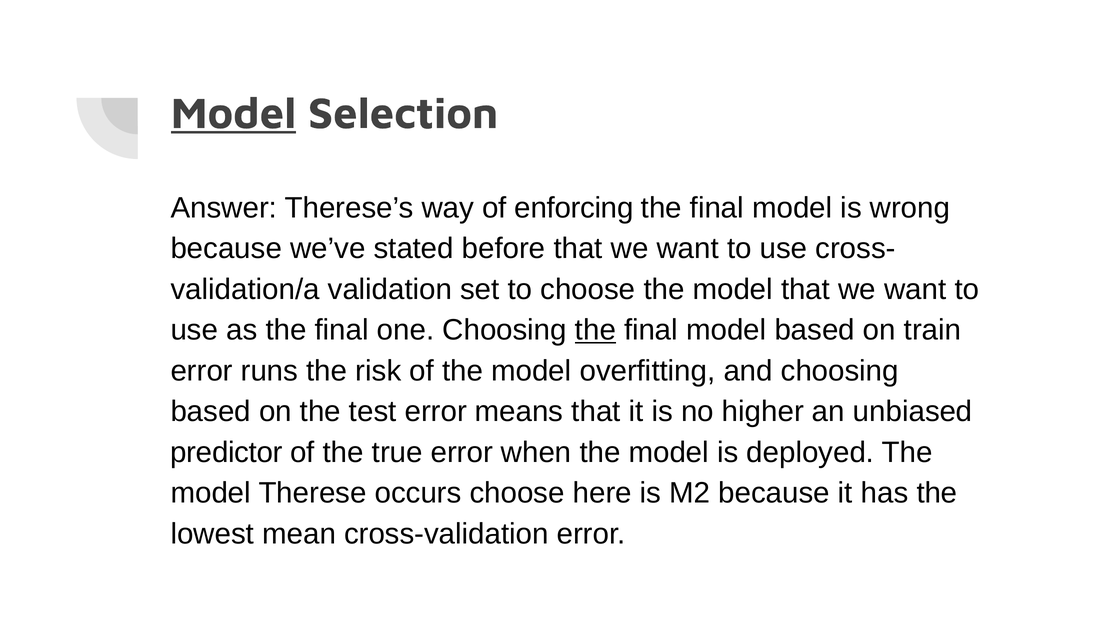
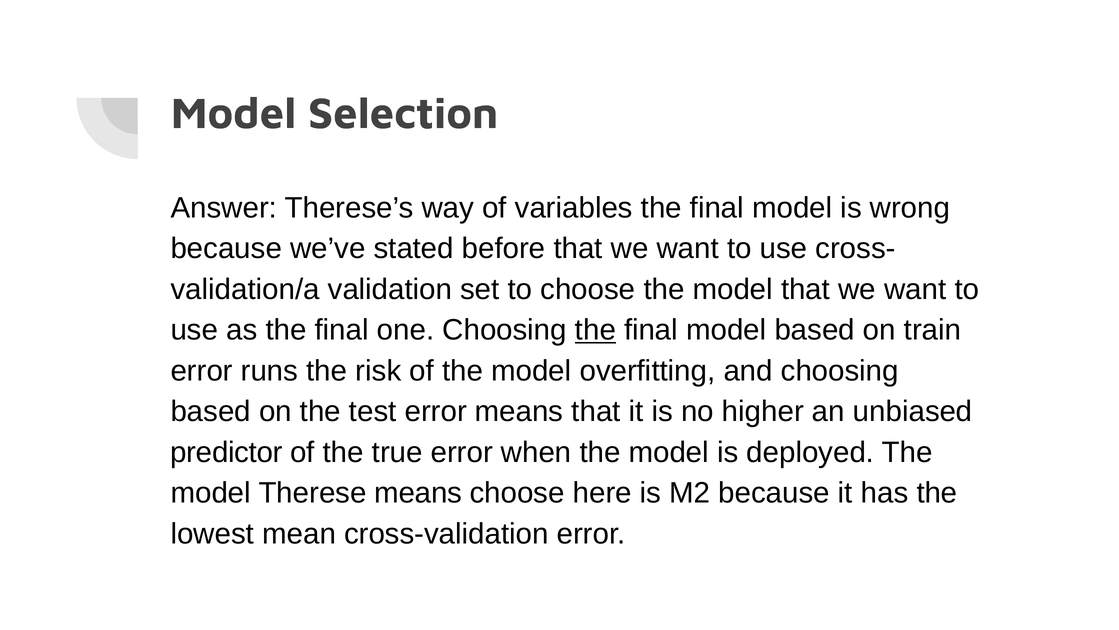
Model at (233, 114) underline: present -> none
enforcing: enforcing -> variables
Therese occurs: occurs -> means
